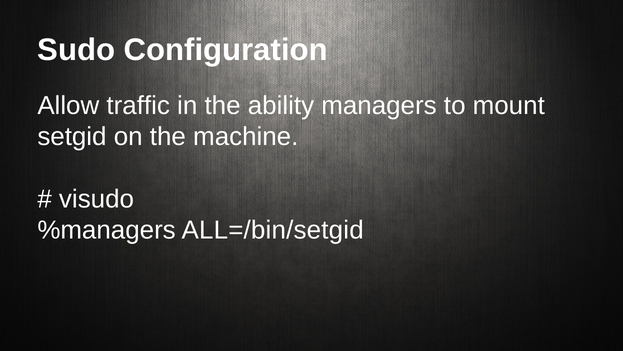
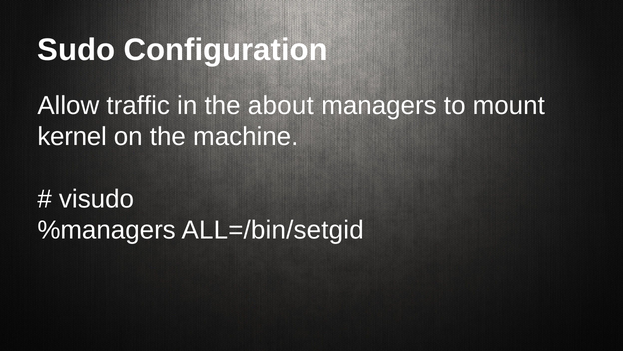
ability: ability -> about
setgid: setgid -> kernel
